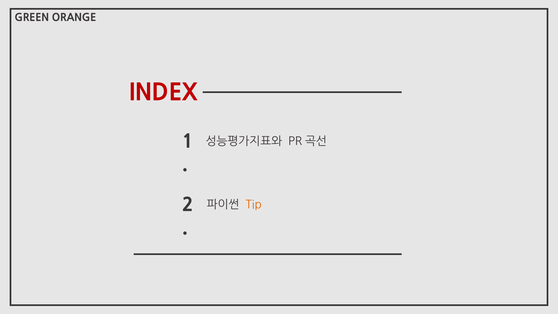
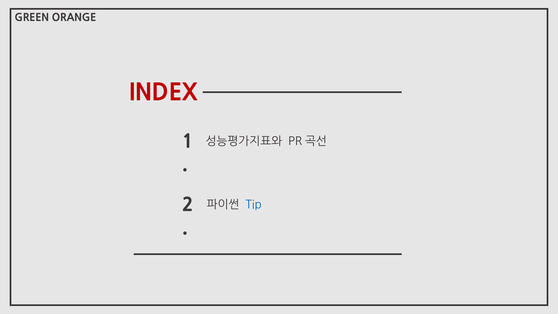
Tip colour: orange -> blue
